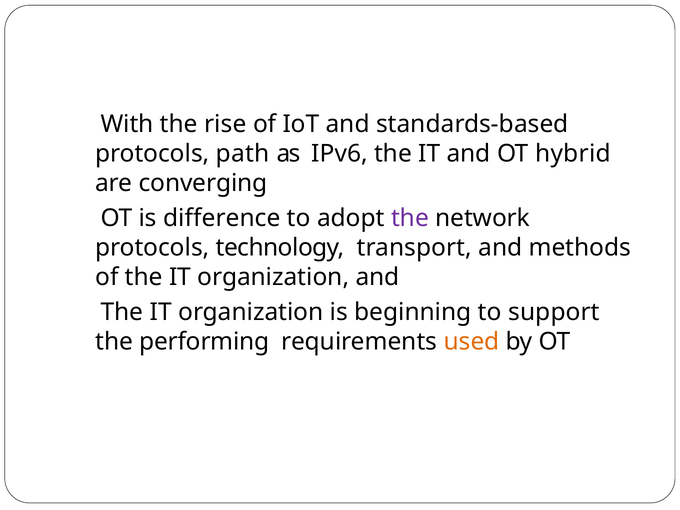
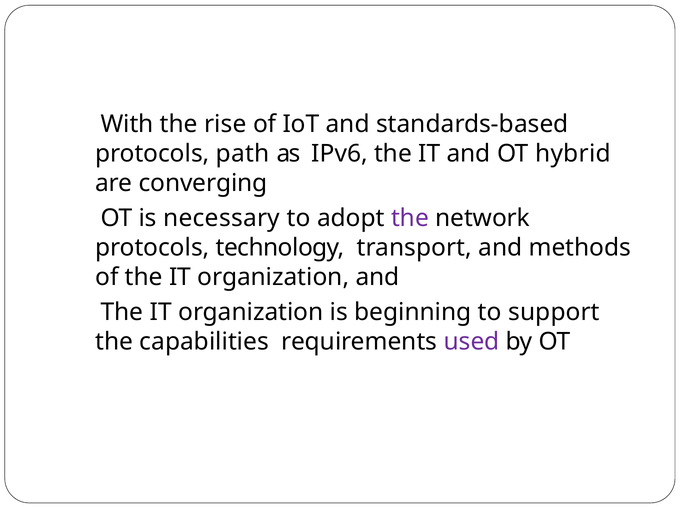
difference: difference -> necessary
performing: performing -> capabilities
used colour: orange -> purple
